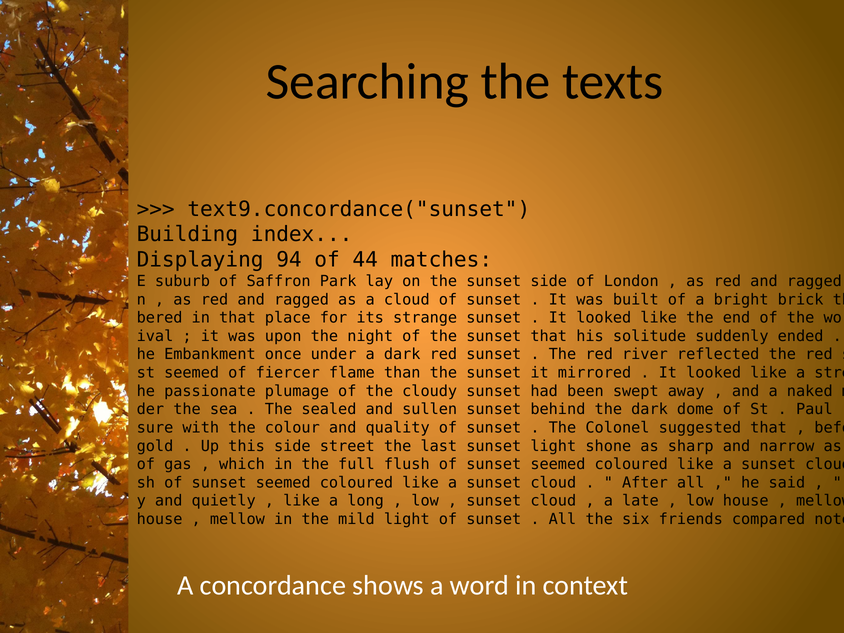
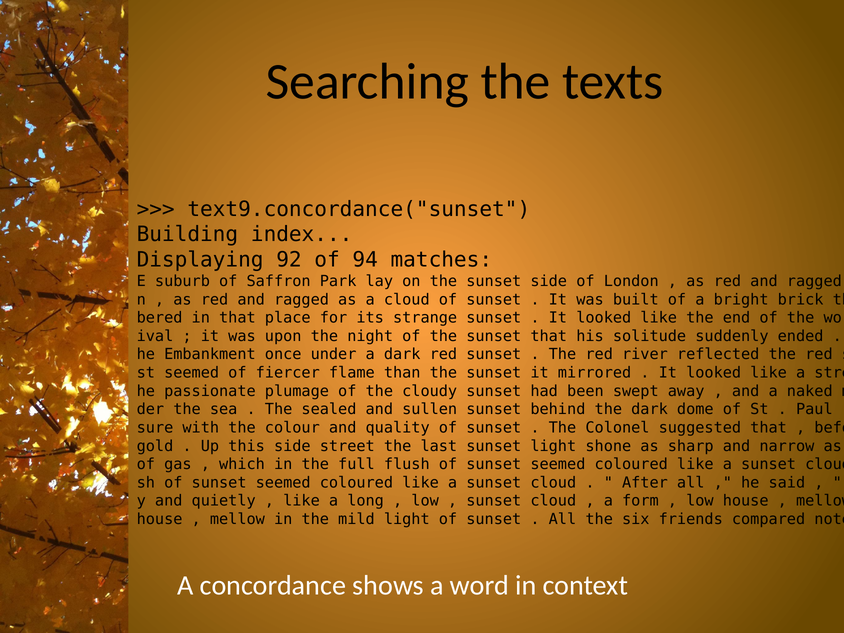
94: 94 -> 92
44: 44 -> 94
late: late -> form
